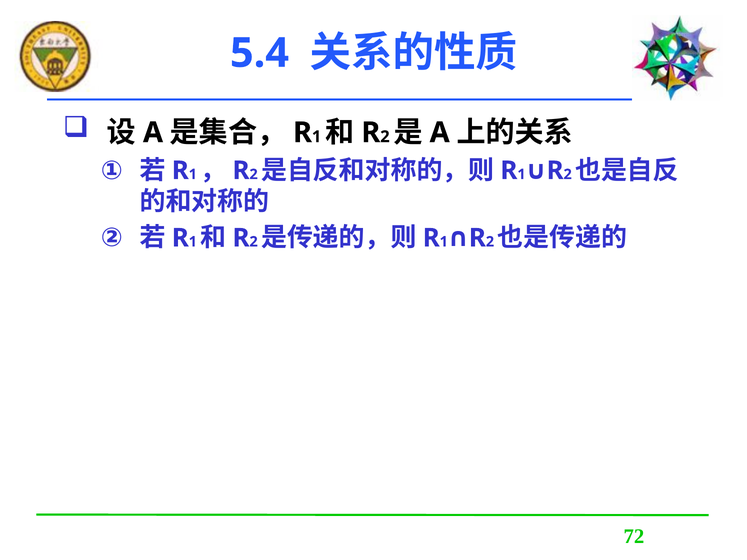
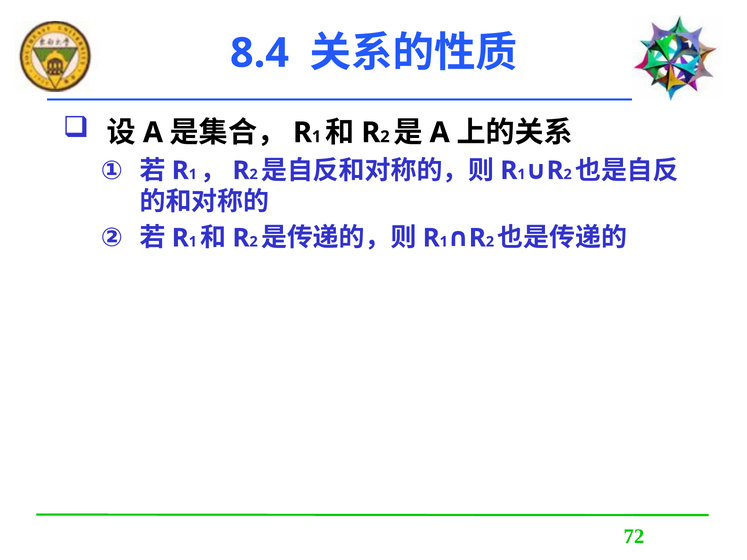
5.4: 5.4 -> 8.4
